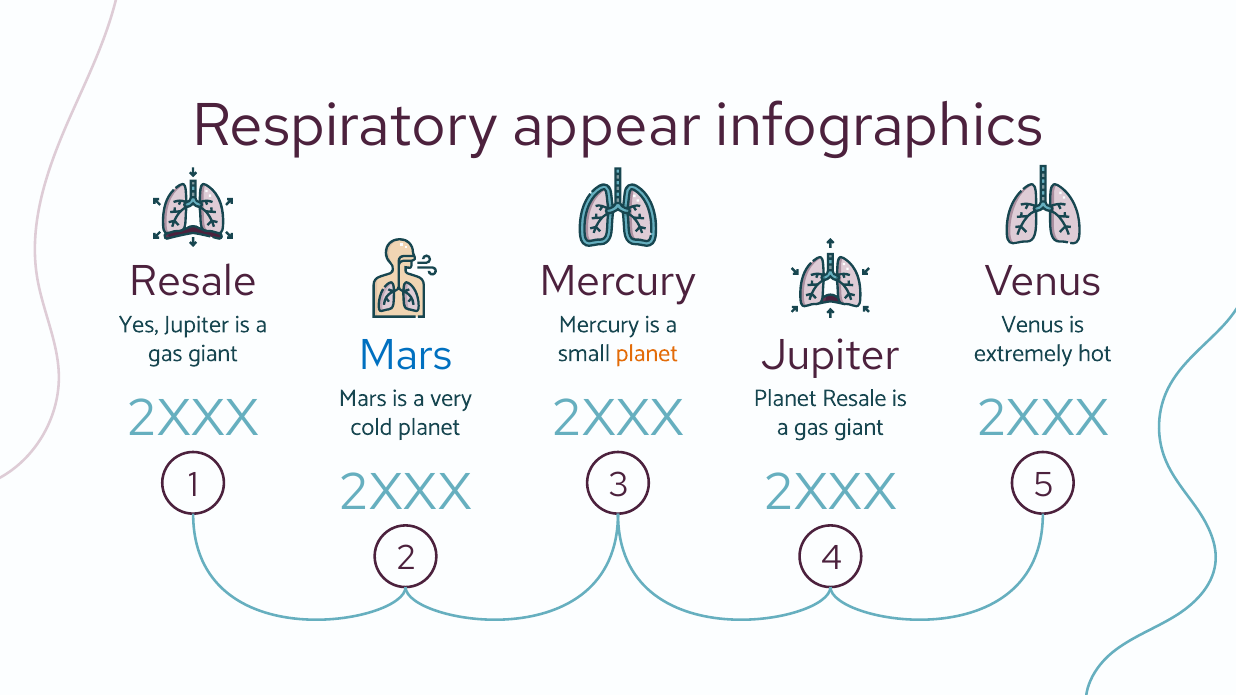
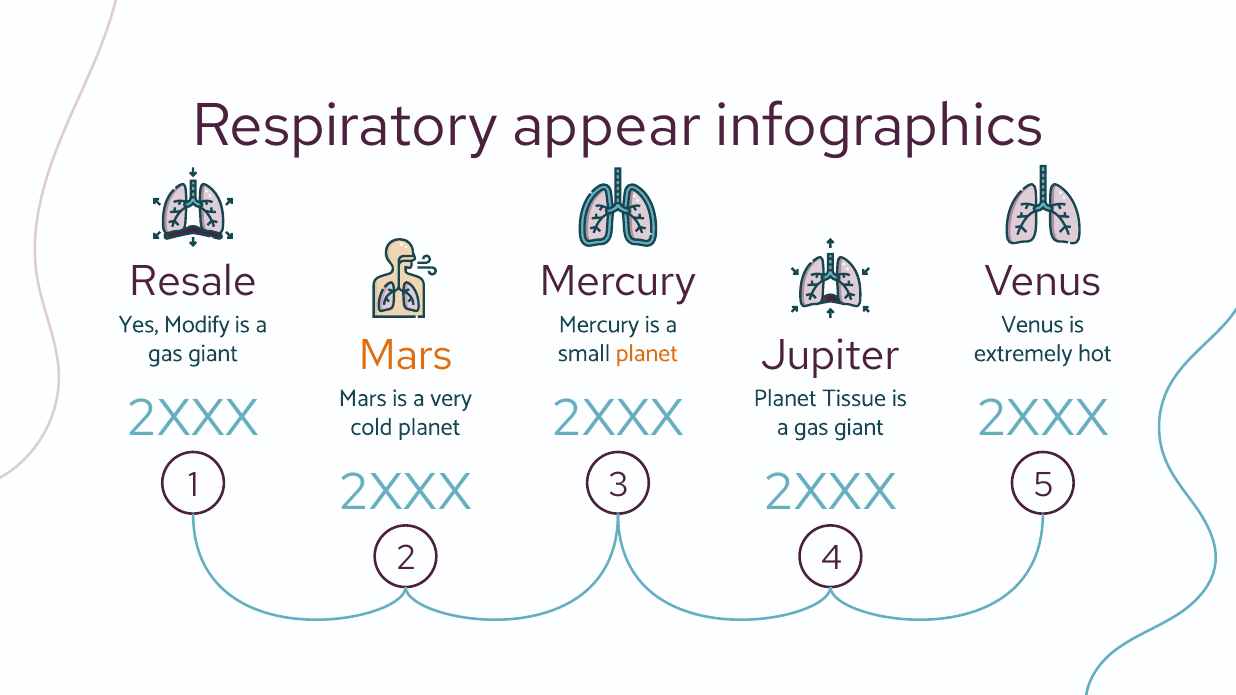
Yes Jupiter: Jupiter -> Modify
Mars at (406, 355) colour: blue -> orange
Planet Resale: Resale -> Tissue
